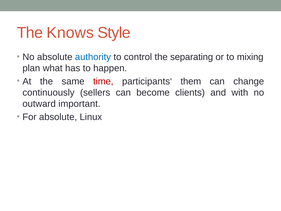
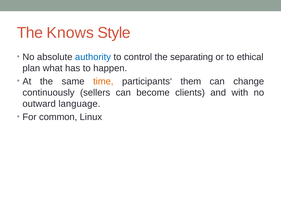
mixing: mixing -> ethical
time colour: red -> orange
important: important -> language
For absolute: absolute -> common
